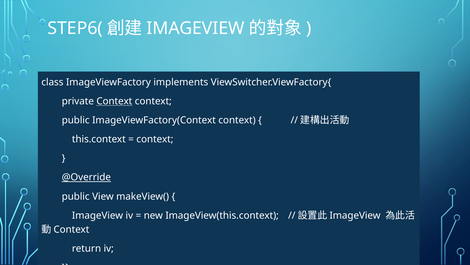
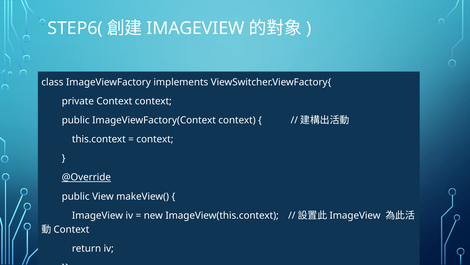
Context at (114, 101) underline: present -> none
